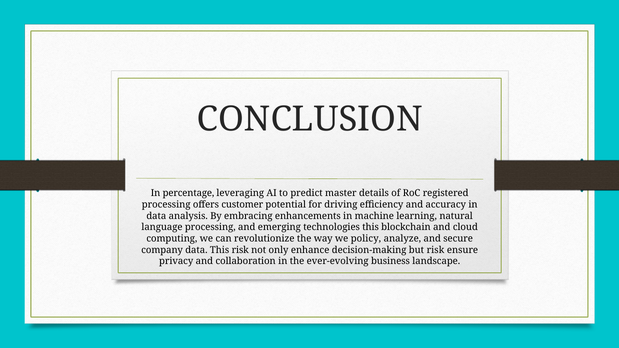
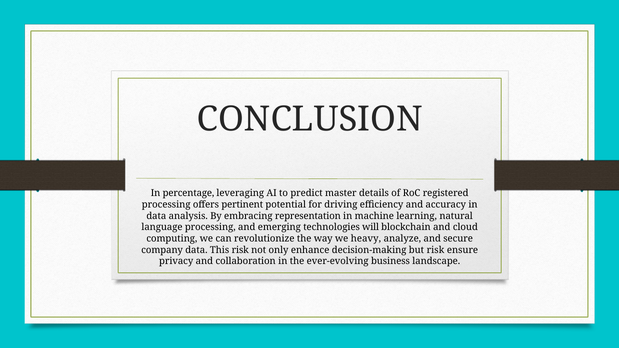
customer: customer -> pertinent
enhancements: enhancements -> representation
technologies this: this -> will
policy: policy -> heavy
